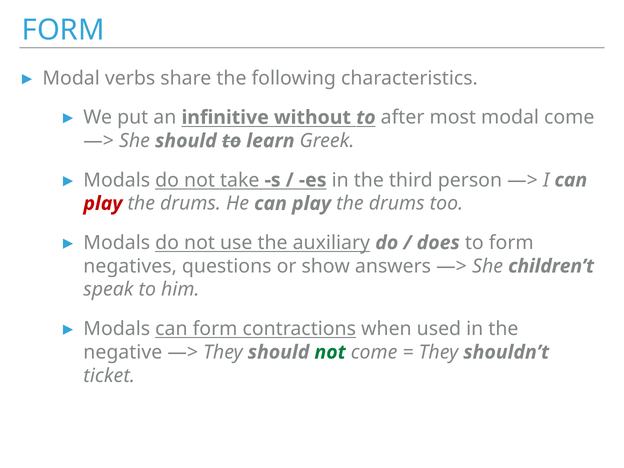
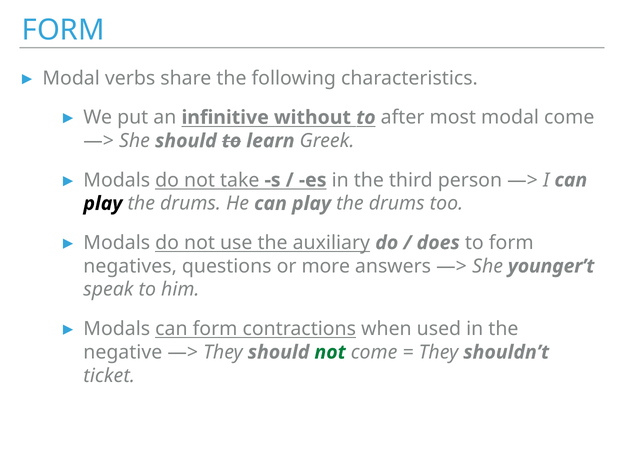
play at (103, 203) colour: red -> black
show: show -> more
children’t: children’t -> younger’t
